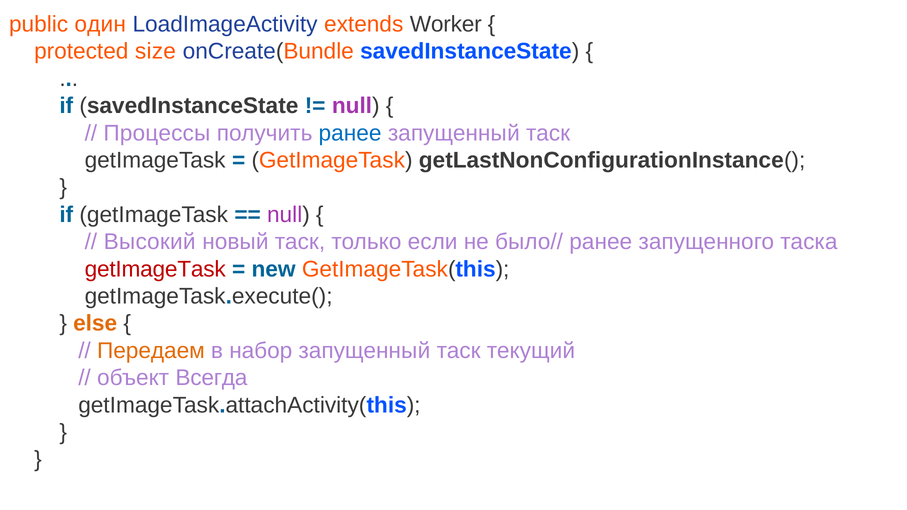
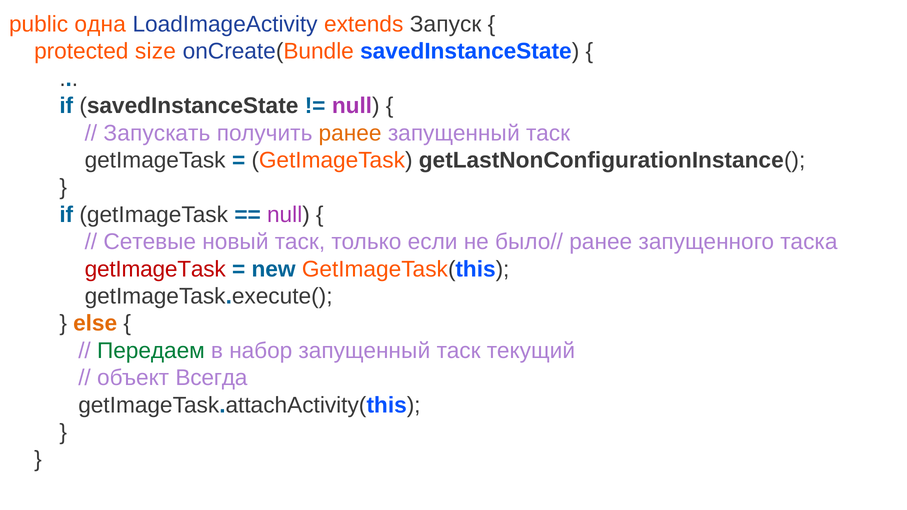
один: один -> одна
Worker: Worker -> Запуск
Процессы: Процессы -> Запускать
ранее at (350, 133) colour: blue -> orange
Высокий: Высокий -> Сетевые
Передаем colour: orange -> green
